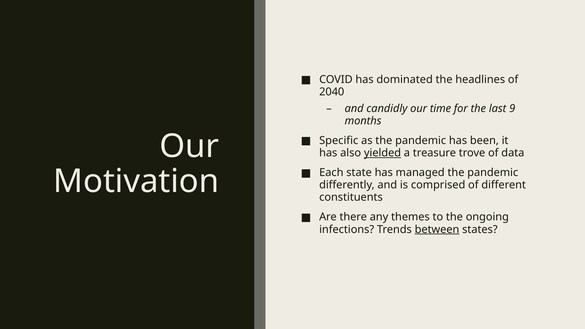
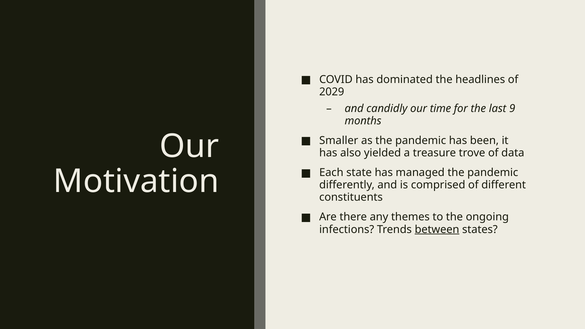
2040: 2040 -> 2029
Specific: Specific -> Smaller
yielded underline: present -> none
